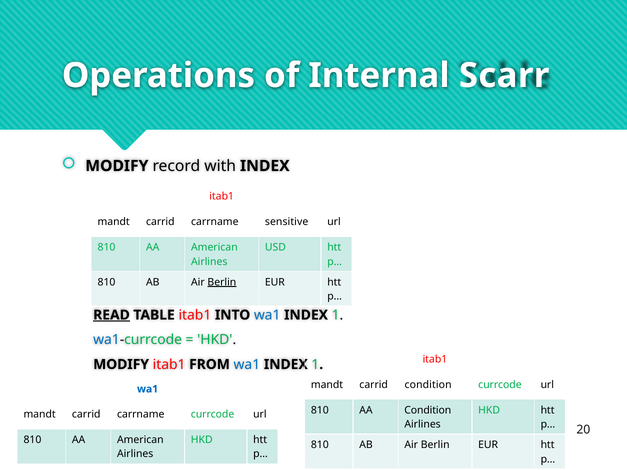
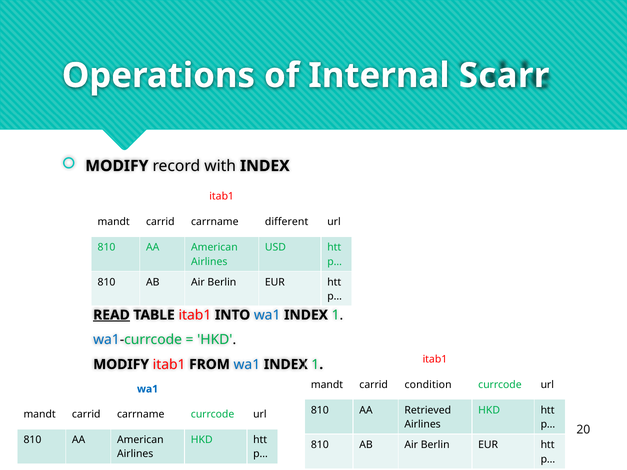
sensitive: sensitive -> different
Berlin at (222, 282) underline: present -> none
AA Condition: Condition -> Retrieved
